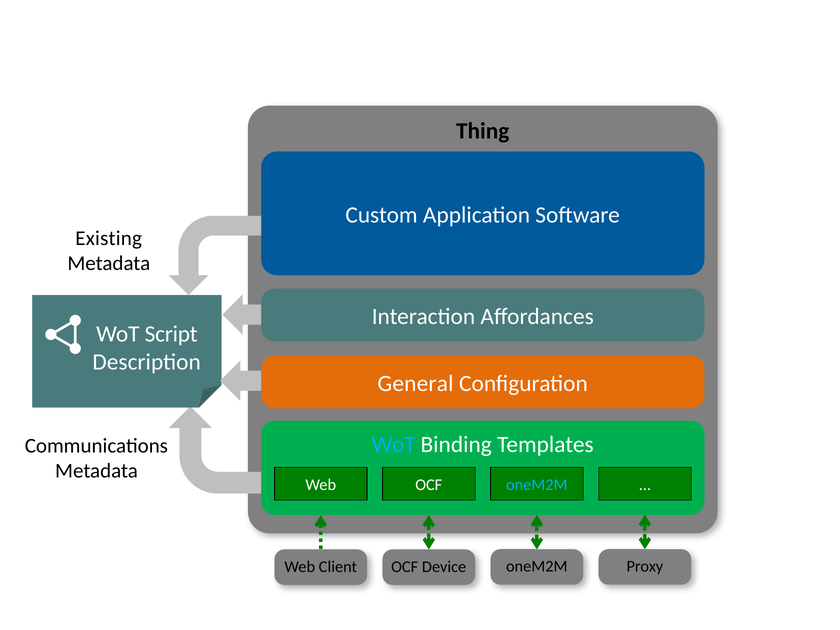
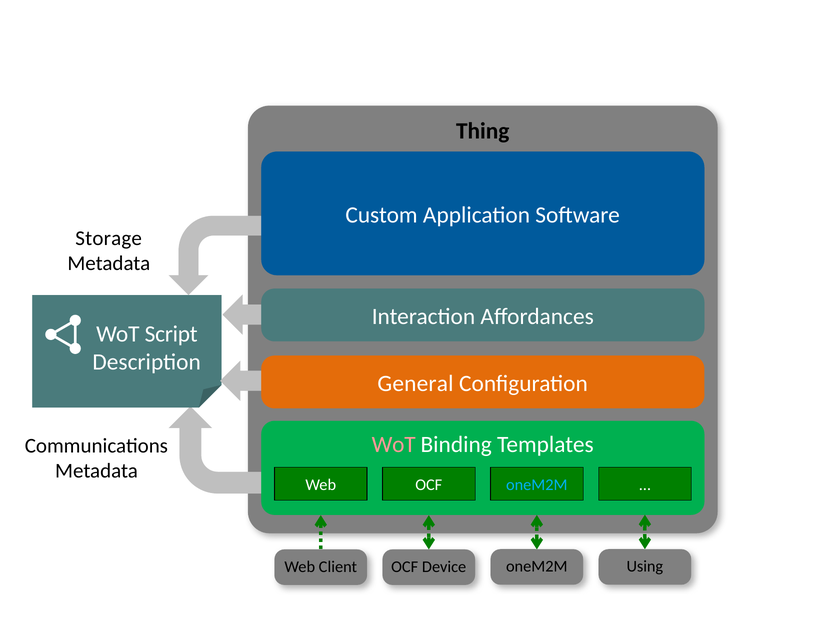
Existing: Existing -> Storage
WoT at (394, 445) colour: light blue -> pink
Proxy: Proxy -> Using
